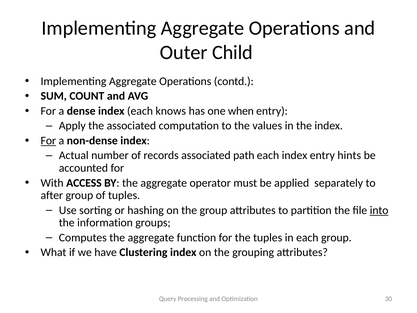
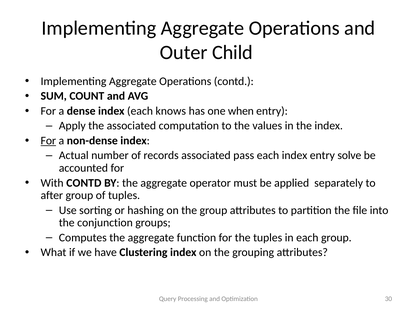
path: path -> pass
hints: hints -> solve
With ACCESS: ACCESS -> CONTD
into underline: present -> none
information: information -> conjunction
